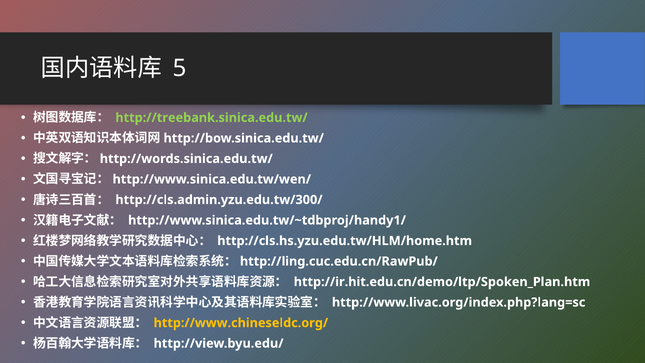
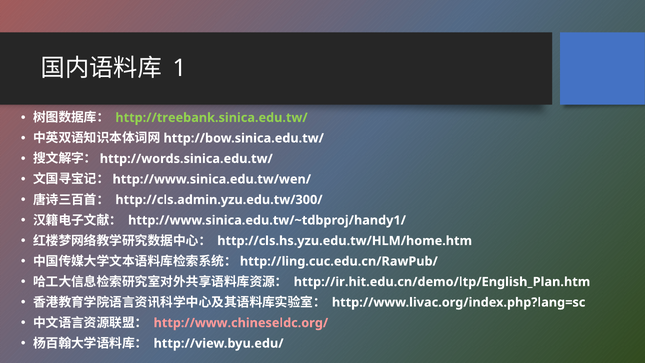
5: 5 -> 1
http://ir.hit.edu.cn/demo/ltp/Spoken_Plan.htm: http://ir.hit.edu.cn/demo/ltp/Spoken_Plan.htm -> http://ir.hit.edu.cn/demo/ltp/English_Plan.htm
http://www.chineseldc.org/ colour: yellow -> pink
